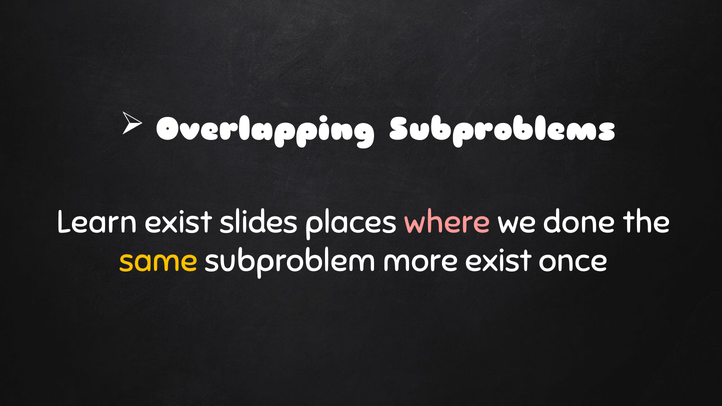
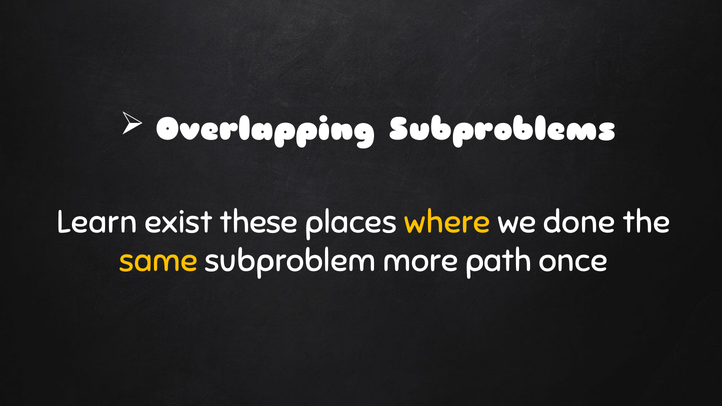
slides: slides -> these
where colour: pink -> yellow
more exist: exist -> path
